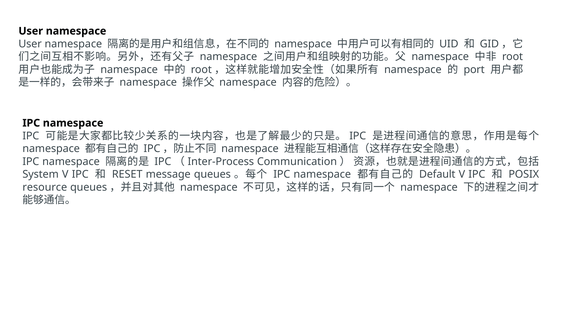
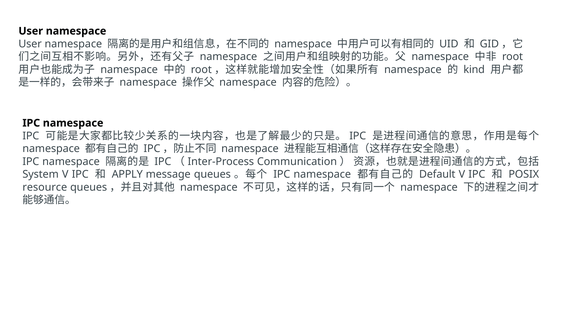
port: port -> kind
RESET: RESET -> APPLY
